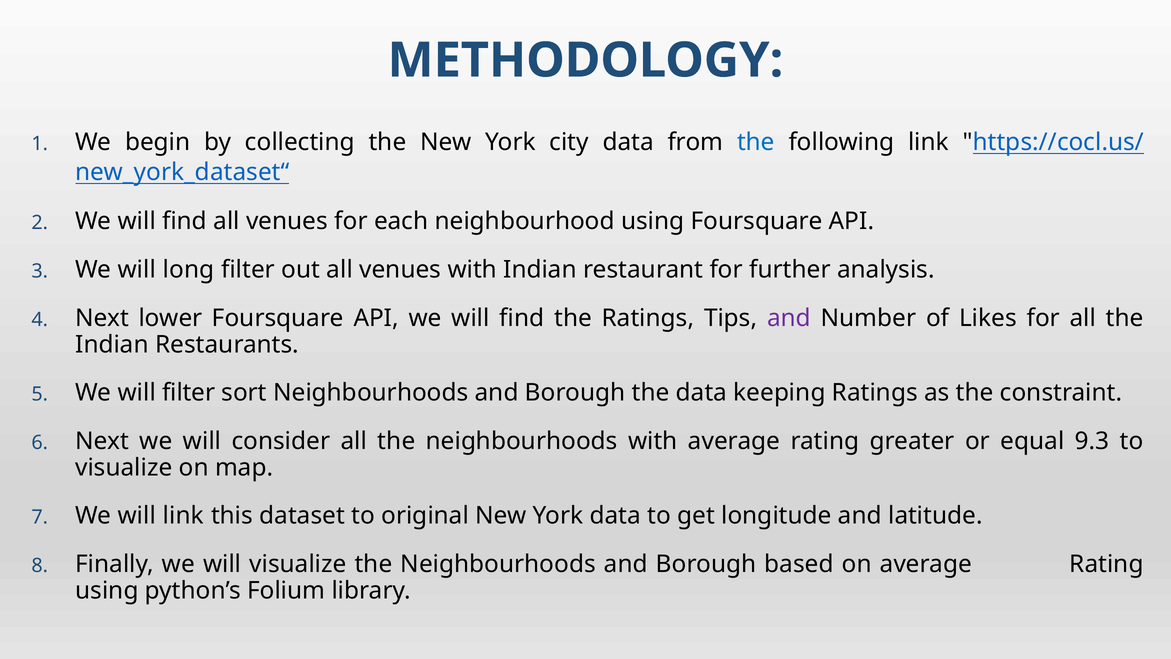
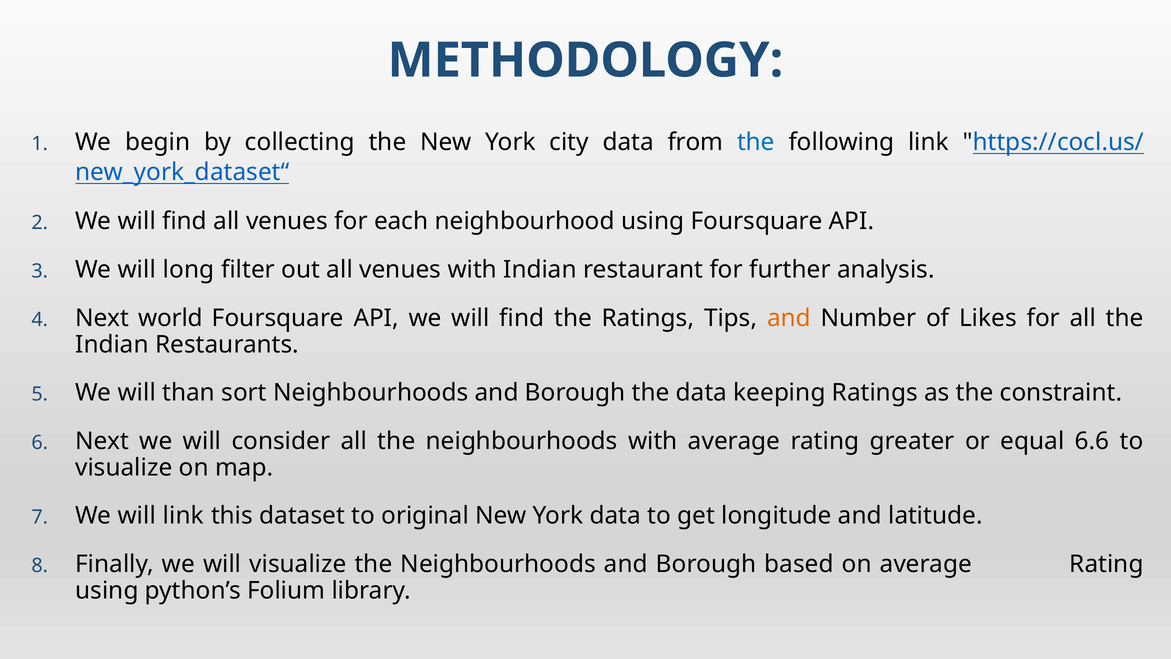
lower: lower -> world
and at (789, 318) colour: purple -> orange
will filter: filter -> than
9.3: 9.3 -> 6.6
